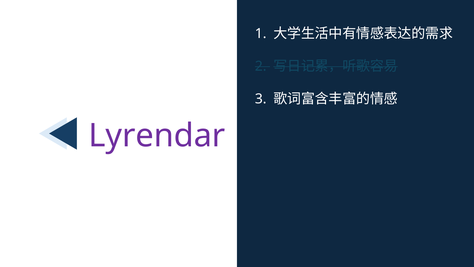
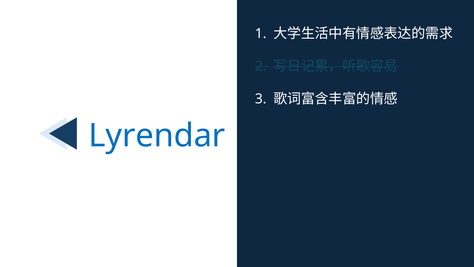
Lyrendar colour: purple -> blue
